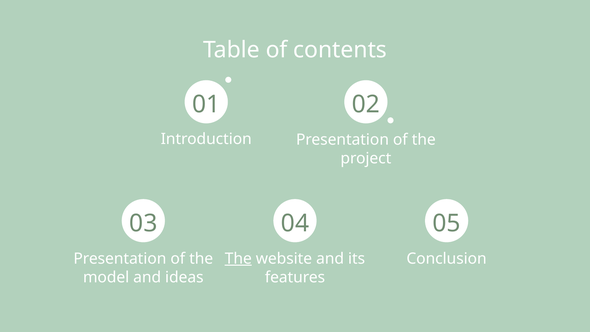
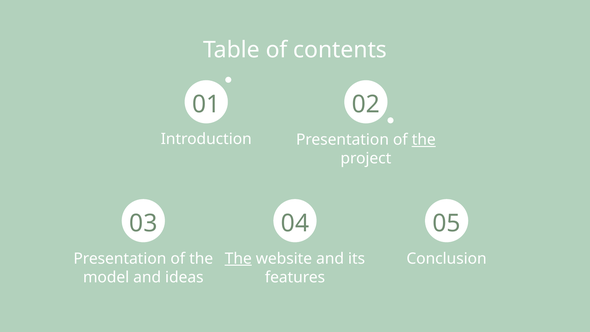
the at (424, 140) underline: none -> present
